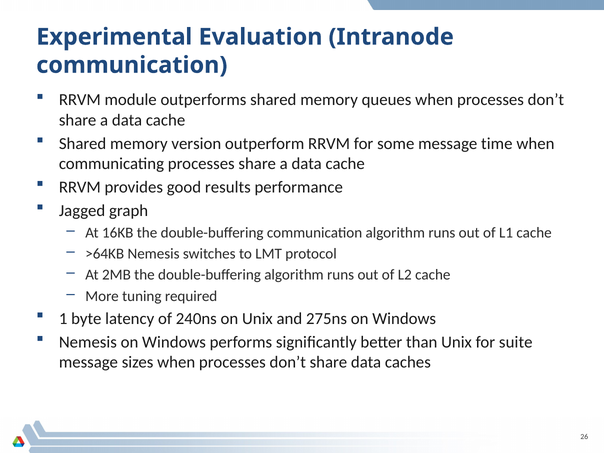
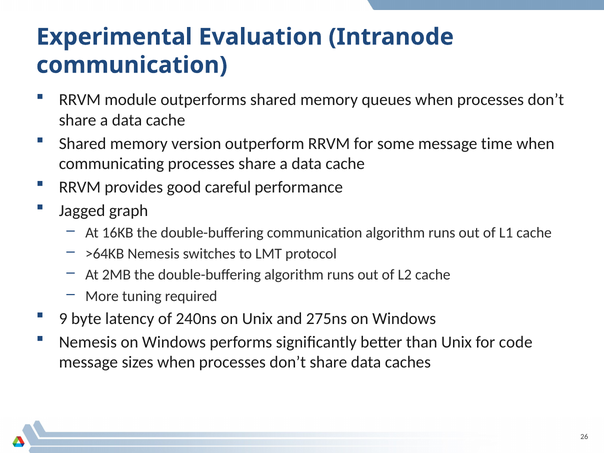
results: results -> careful
1: 1 -> 9
suite: suite -> code
